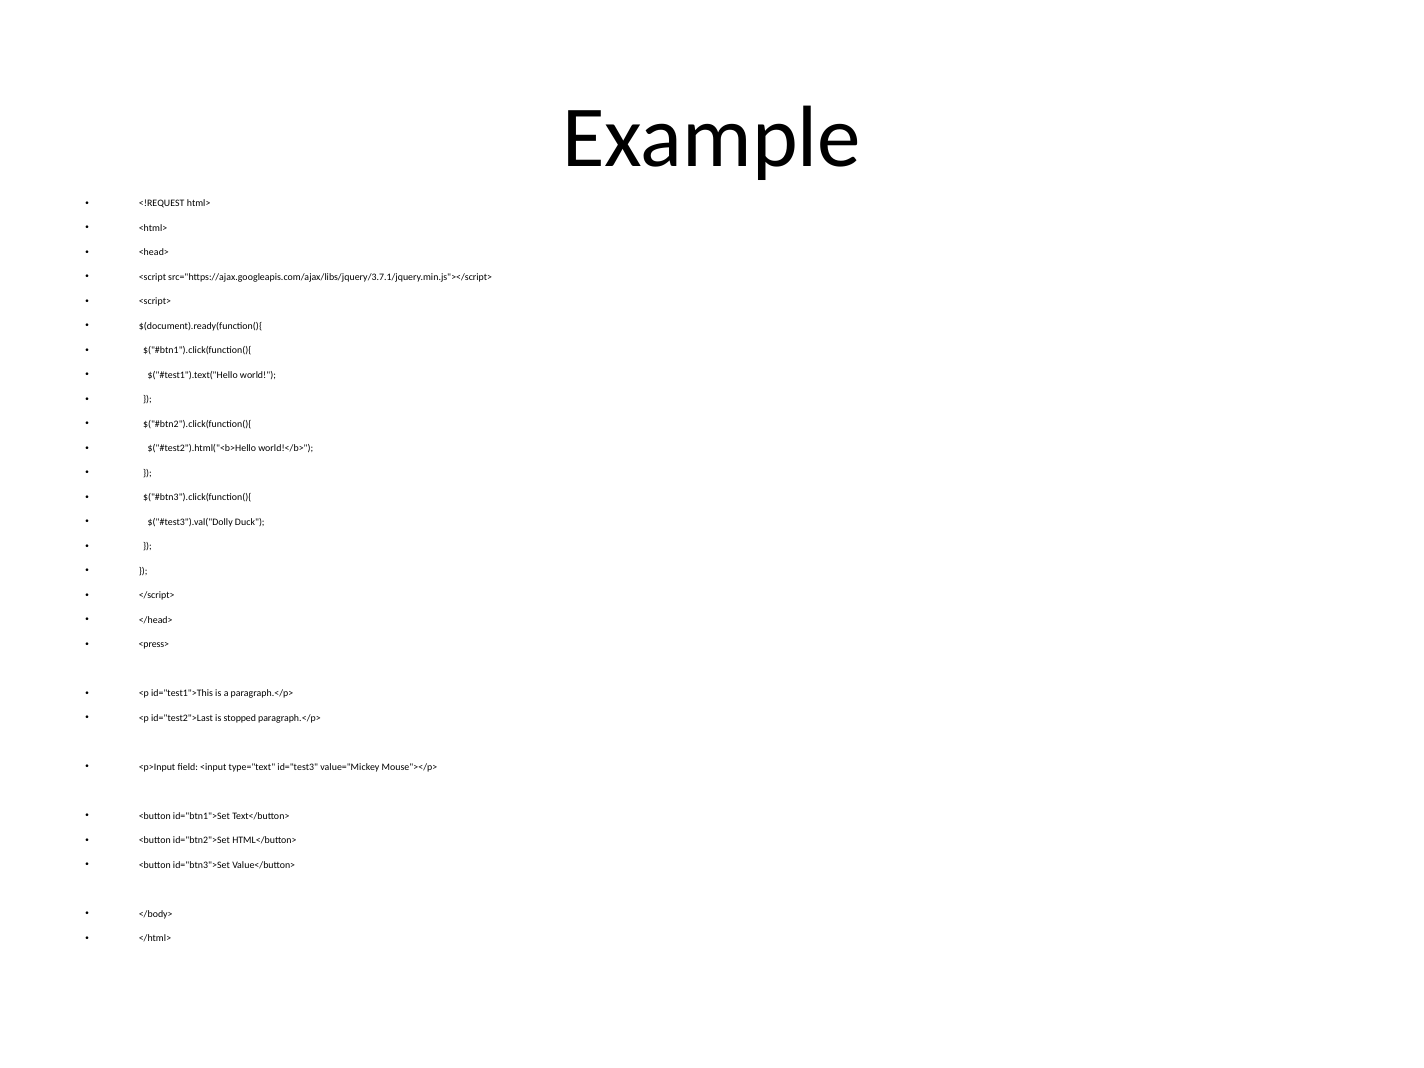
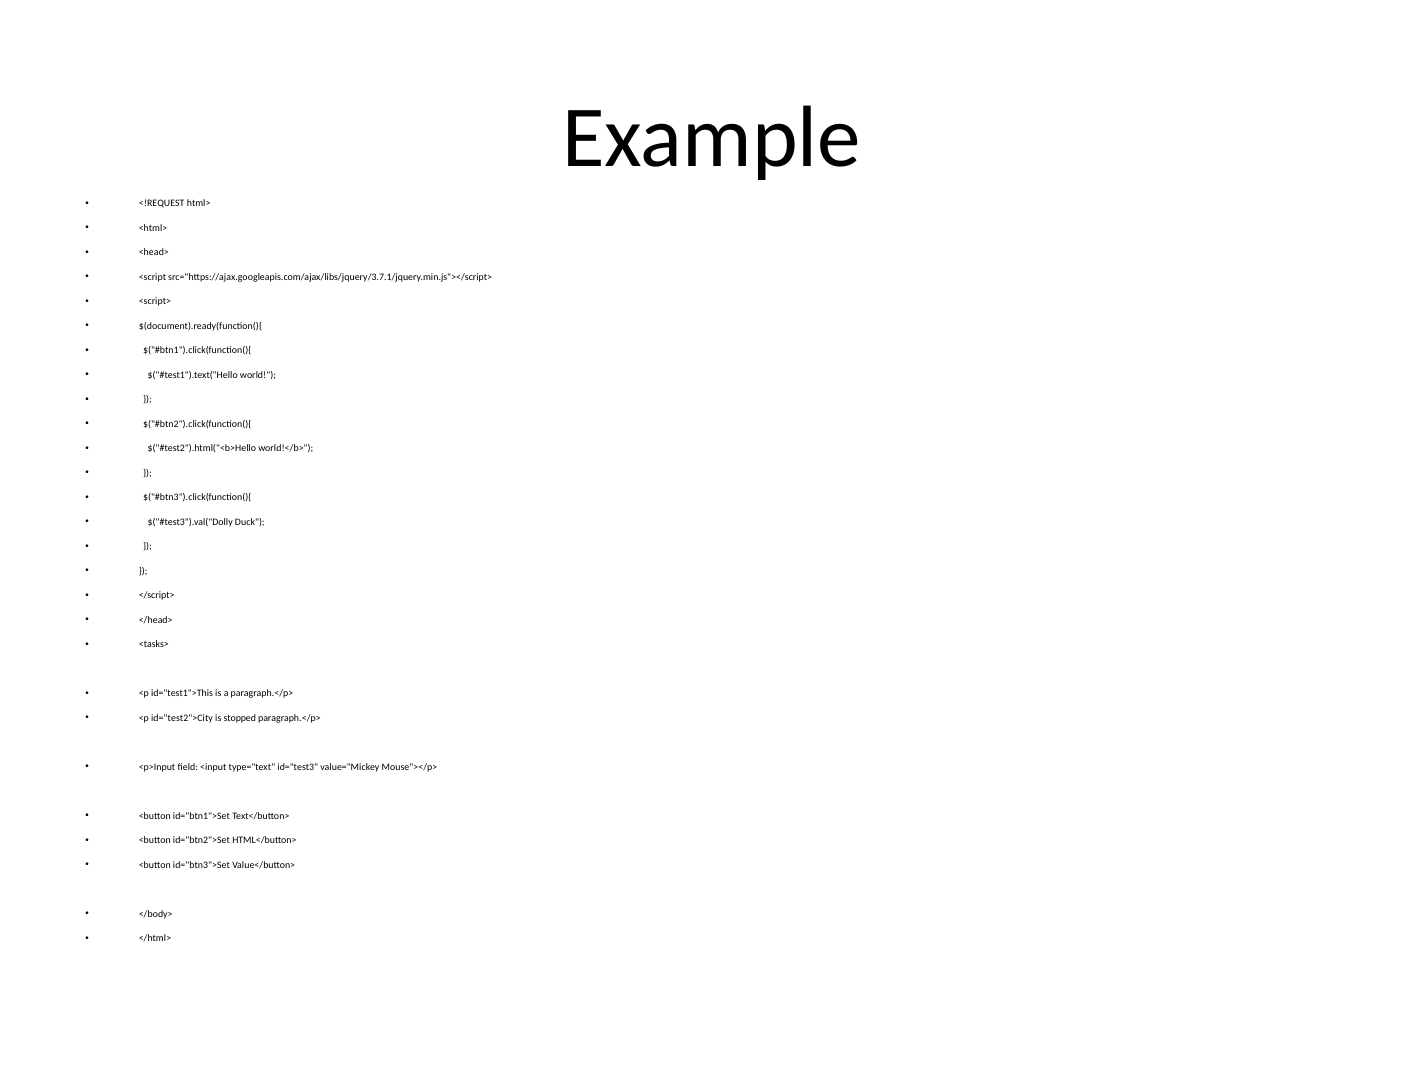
<press>: <press> -> <tasks>
id="test2">Last: id="test2">Last -> id="test2">City
